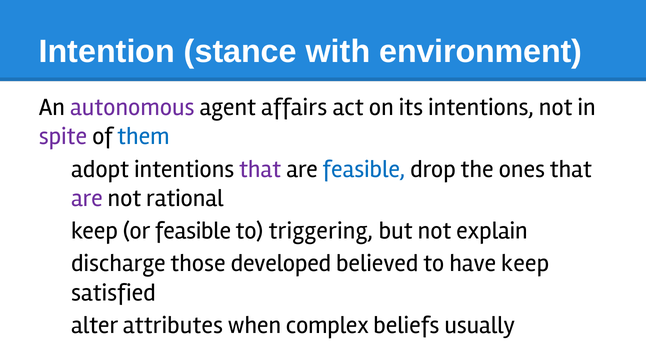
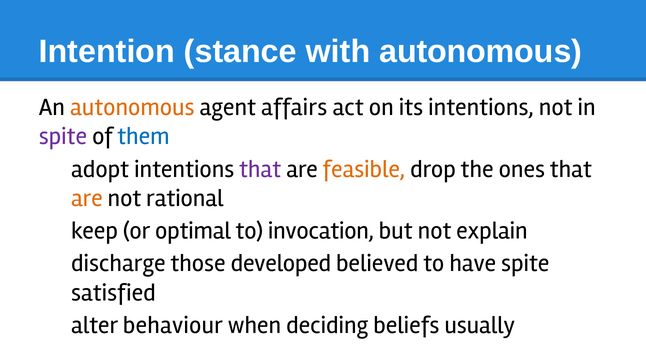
with environment: environment -> autonomous
autonomous at (132, 107) colour: purple -> orange
feasible at (364, 169) colour: blue -> orange
are at (87, 198) colour: purple -> orange
or feasible: feasible -> optimal
triggering: triggering -> invocation
have keep: keep -> spite
attributes: attributes -> behaviour
complex: complex -> deciding
